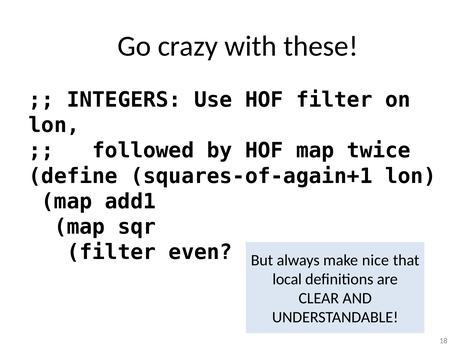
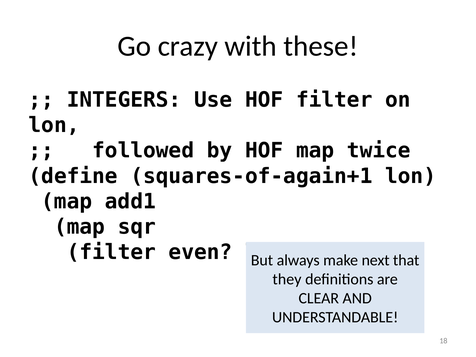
nice: nice -> next
local: local -> they
